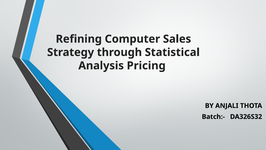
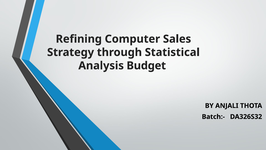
Pricing: Pricing -> Budget
